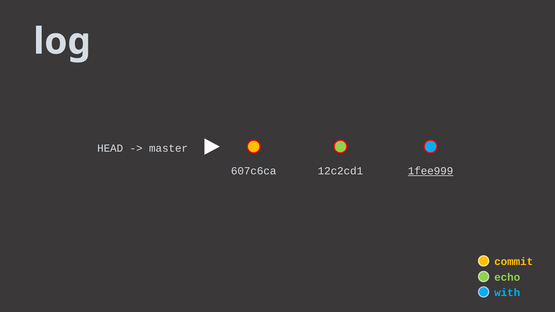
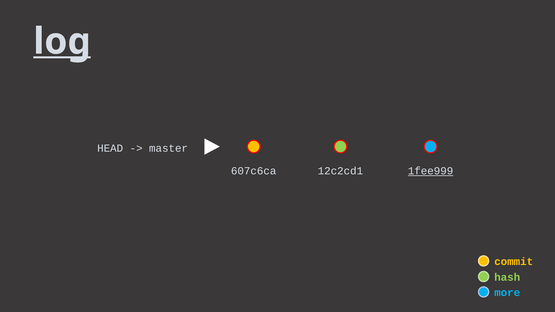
log underline: none -> present
echo: echo -> hash
with: with -> more
